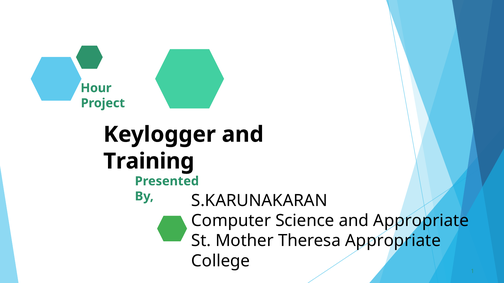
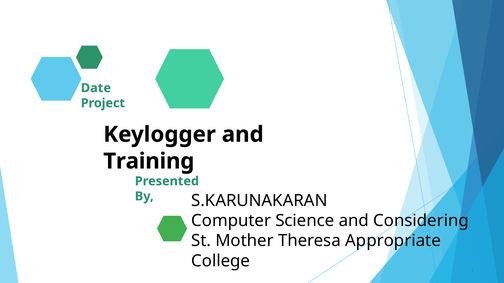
Hour: Hour -> Date
and Appropriate: Appropriate -> Considering
